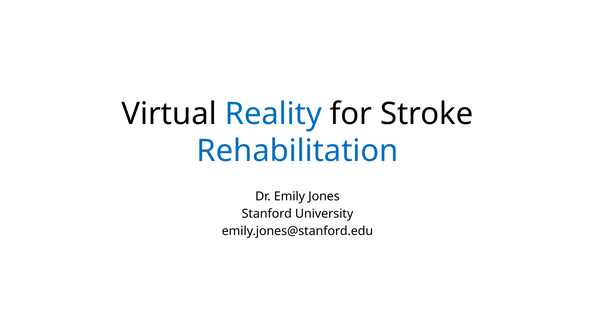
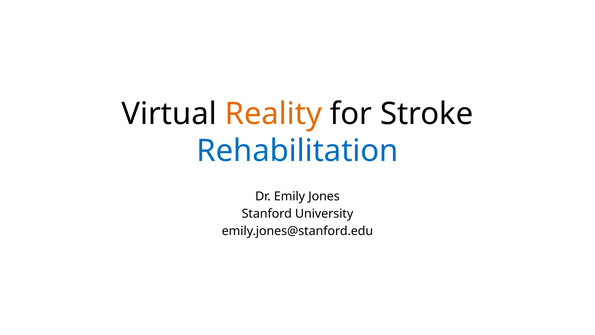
Reality colour: blue -> orange
